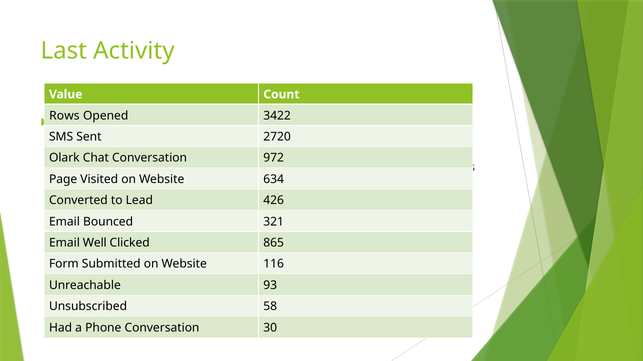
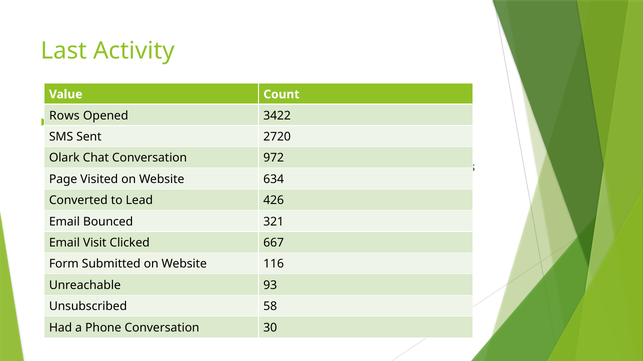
Well: Well -> Visit
865: 865 -> 667
